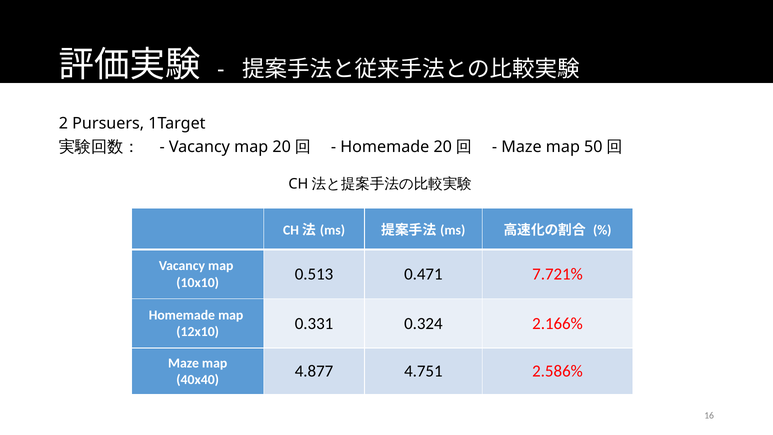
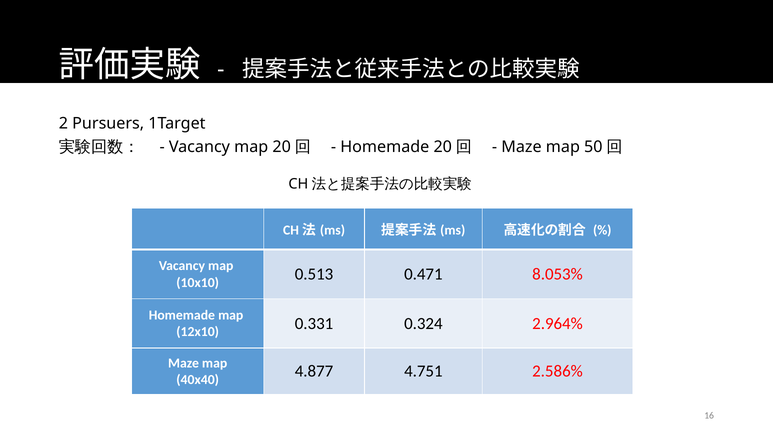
7.721%: 7.721% -> 8.053%
2.166%: 2.166% -> 2.964%
